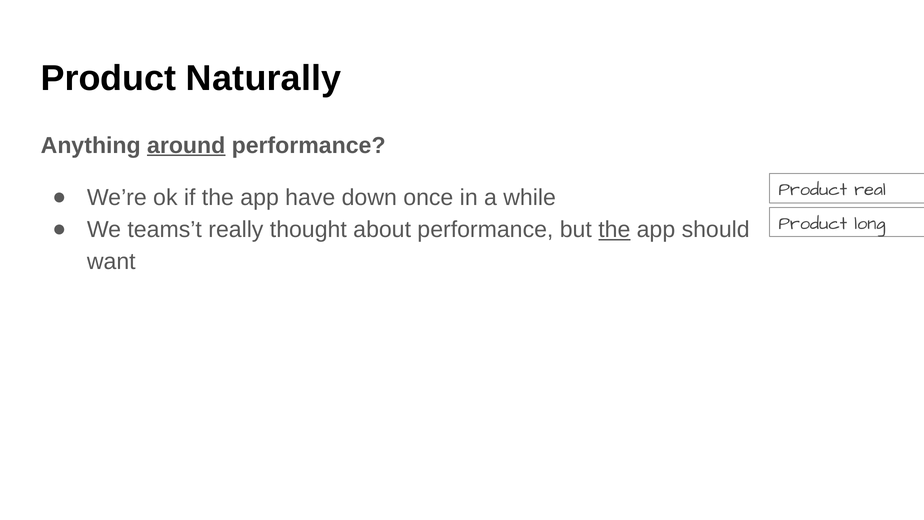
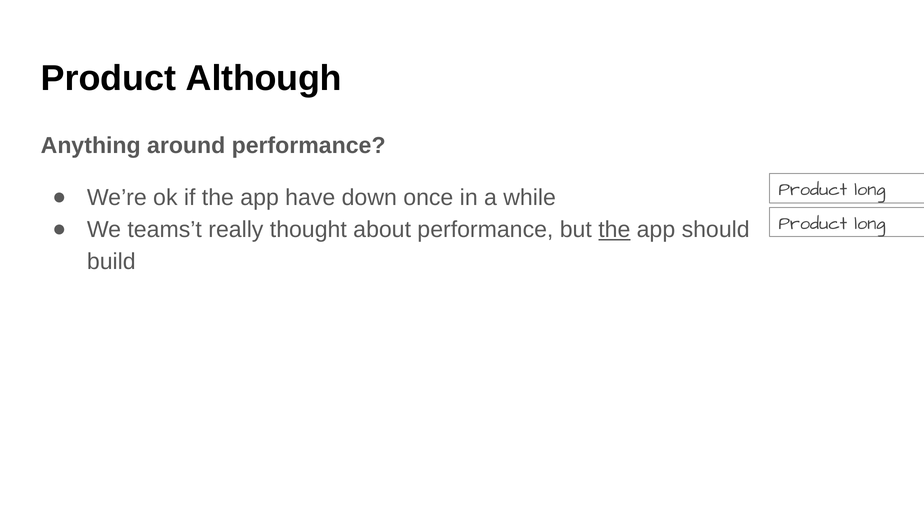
Naturally: Naturally -> Although
around underline: present -> none
real at (870, 189): real -> long
want: want -> build
